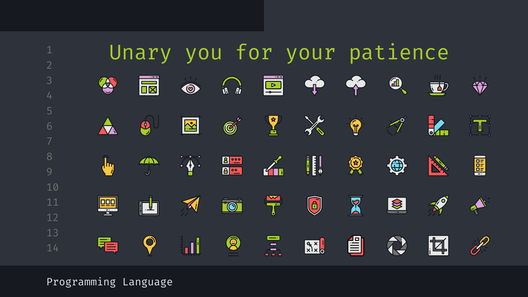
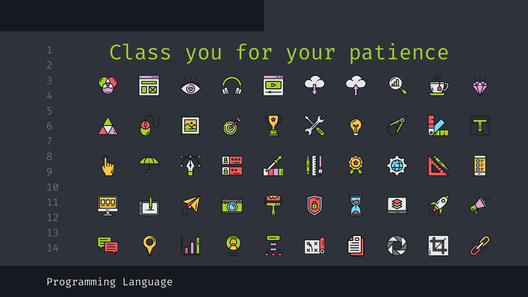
Unary: Unary -> Class
